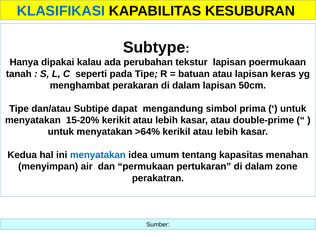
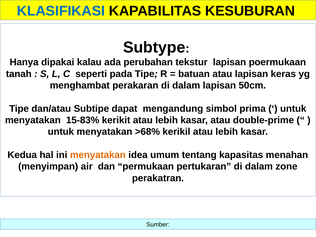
15-20%: 15-20% -> 15-83%
>64%: >64% -> >68%
menyatakan at (98, 155) colour: blue -> orange
